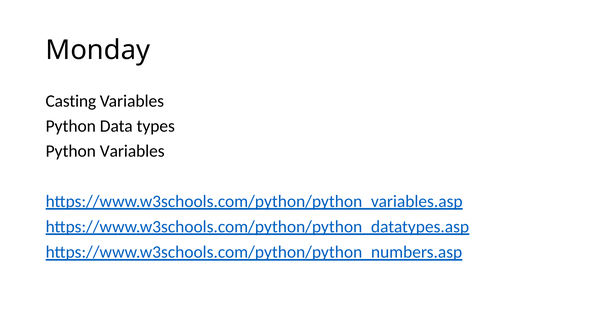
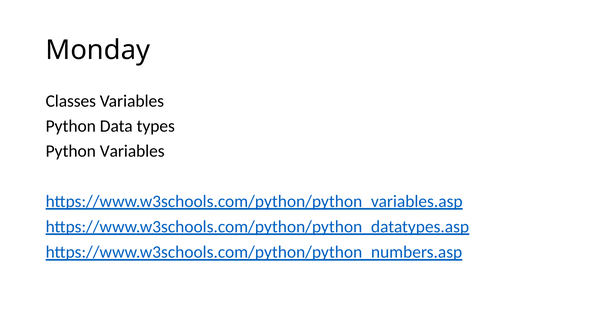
Casting: Casting -> Classes
